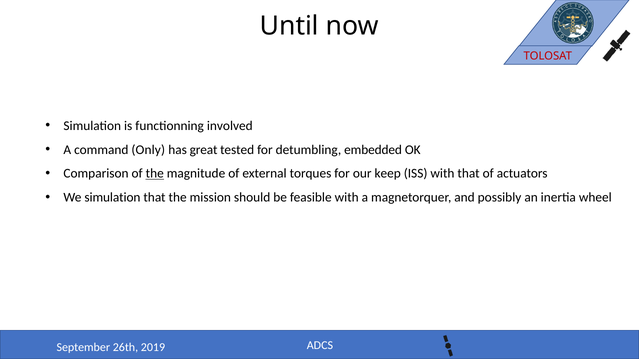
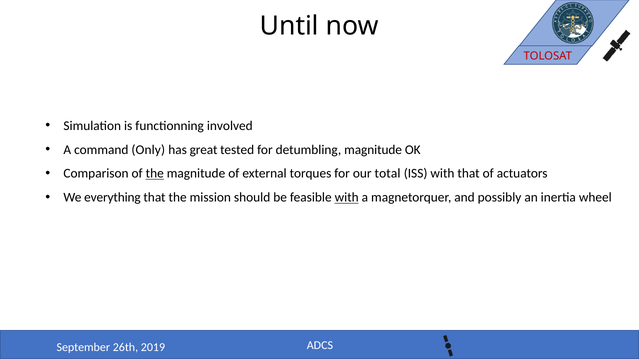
detumbling embedded: embedded -> magnitude
keep: keep -> total
We simulation: simulation -> everything
with at (347, 198) underline: none -> present
